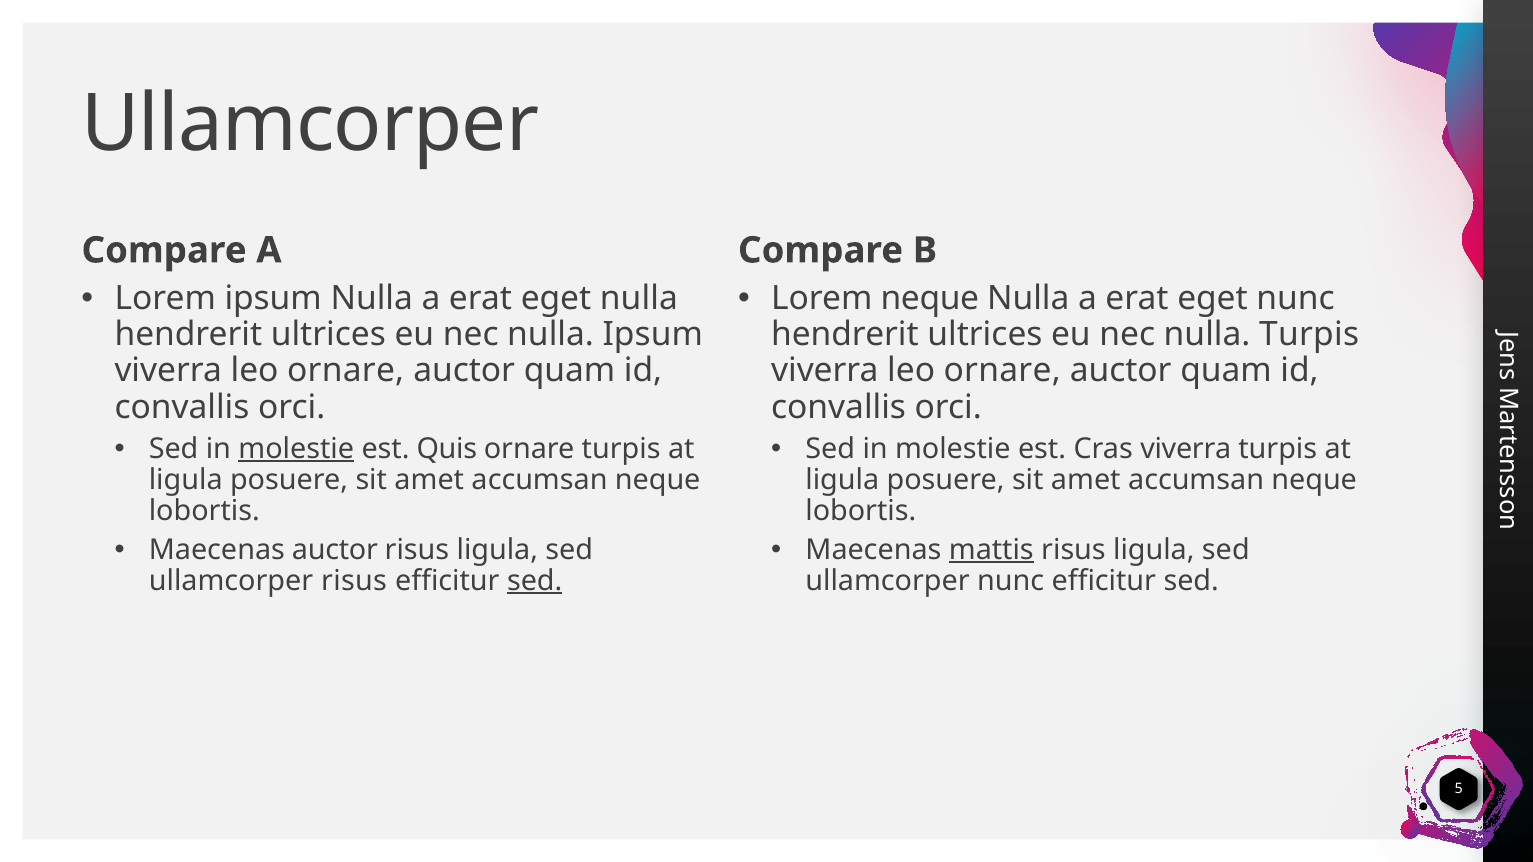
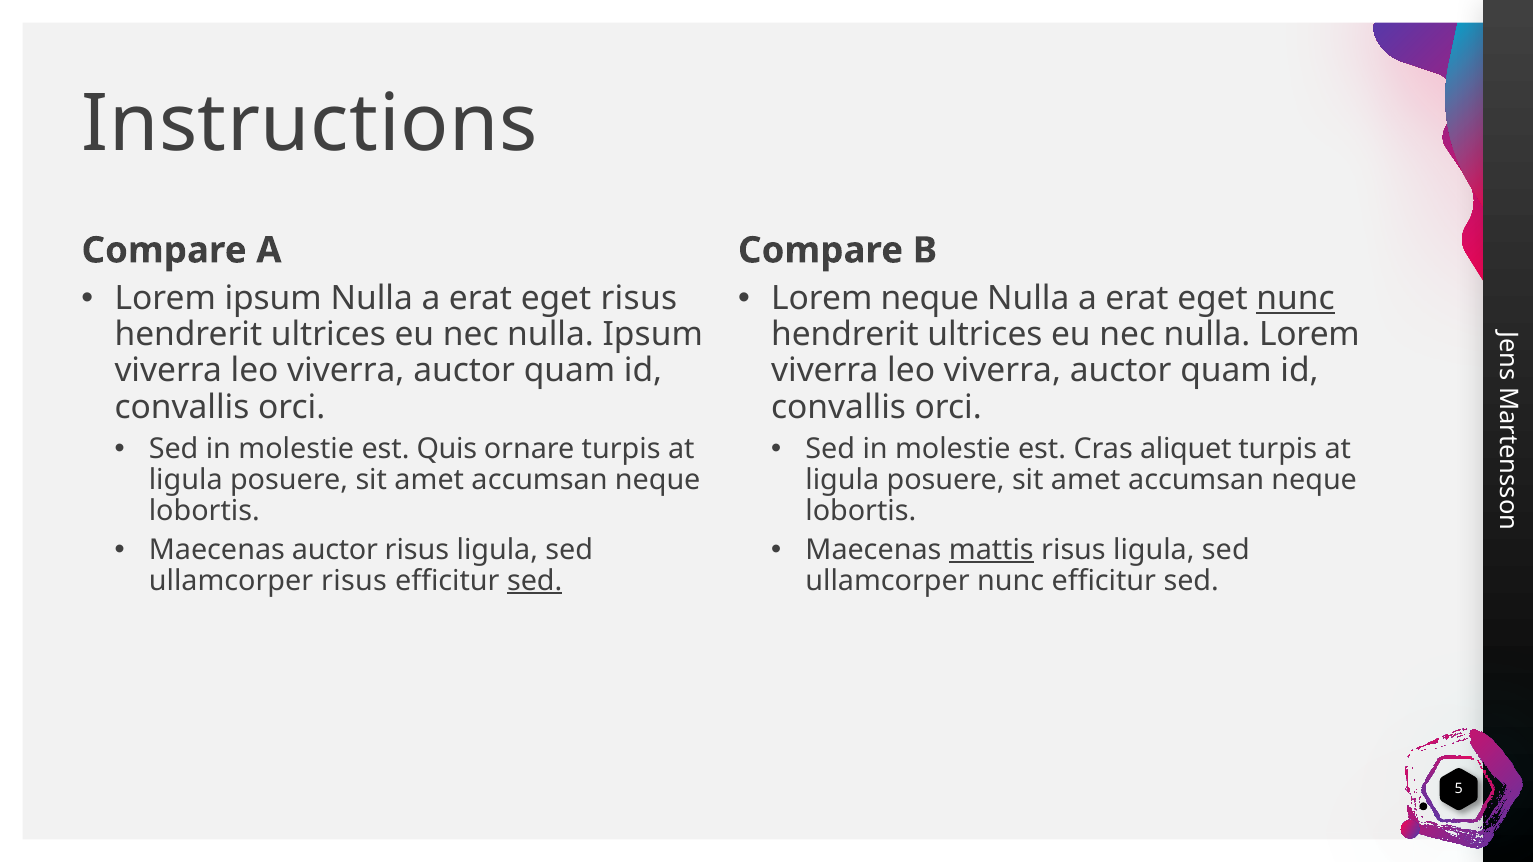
Ullamcorper at (310, 124): Ullamcorper -> Instructions
eget nulla: nulla -> risus
nunc at (1296, 299) underline: none -> present
nulla Turpis: Turpis -> Lorem
ornare at (346, 371): ornare -> viverra
ornare at (1002, 371): ornare -> viverra
molestie at (296, 449) underline: present -> none
Cras viverra: viverra -> aliquet
